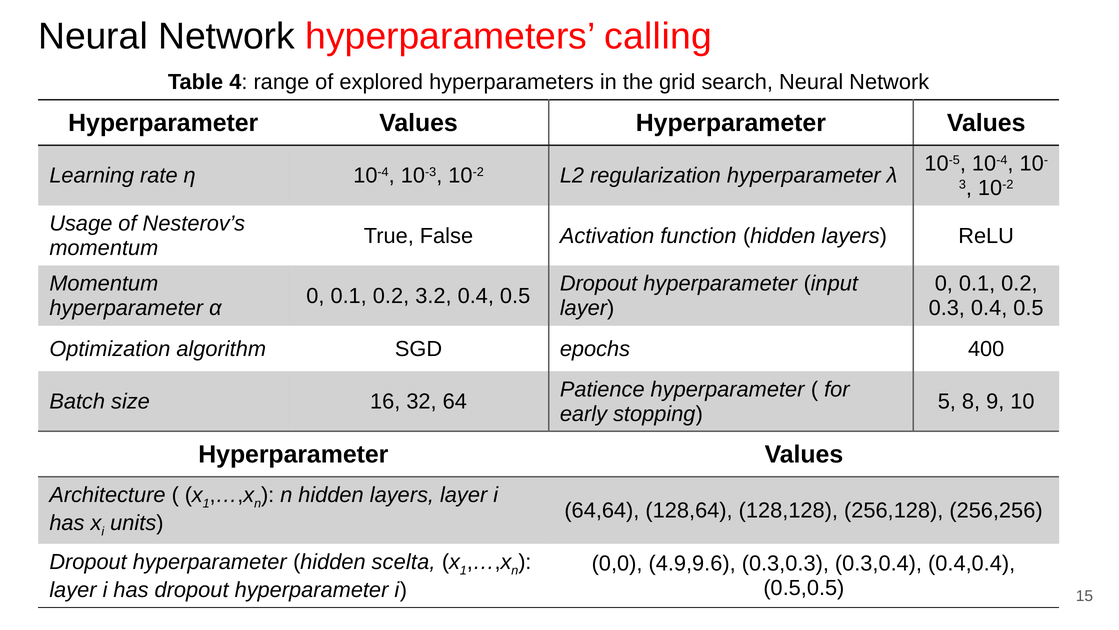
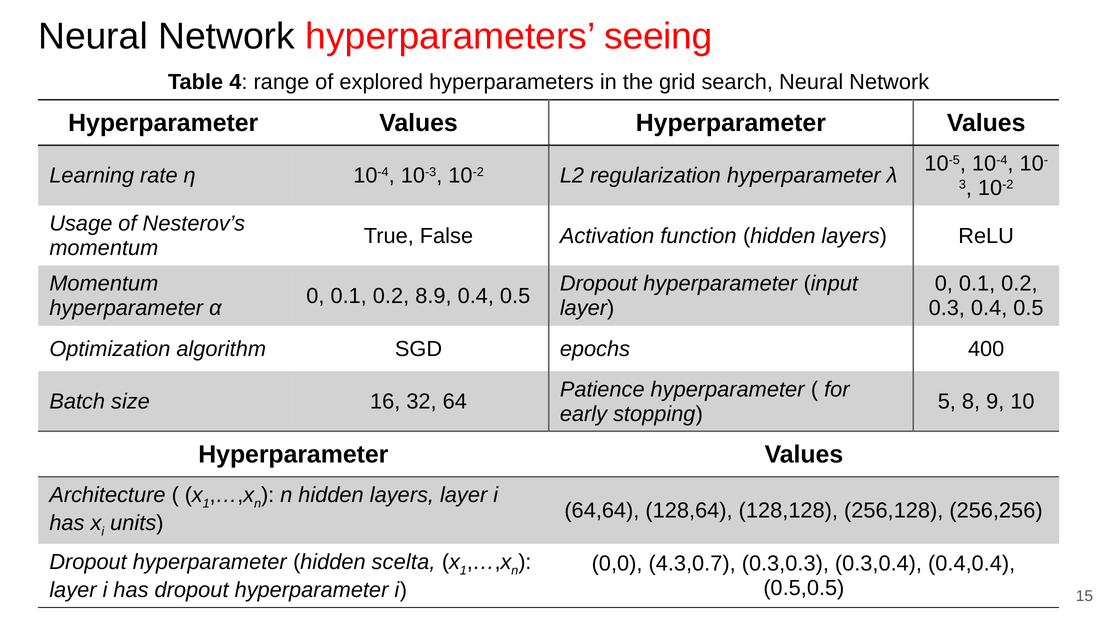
calling: calling -> seeing
3.2: 3.2 -> 8.9
4.9,9.6: 4.9,9.6 -> 4.3,0.7
